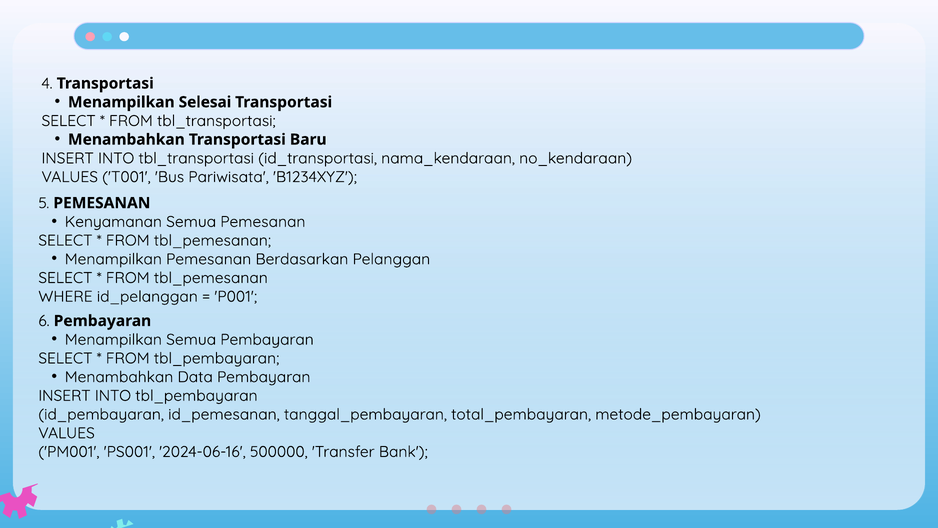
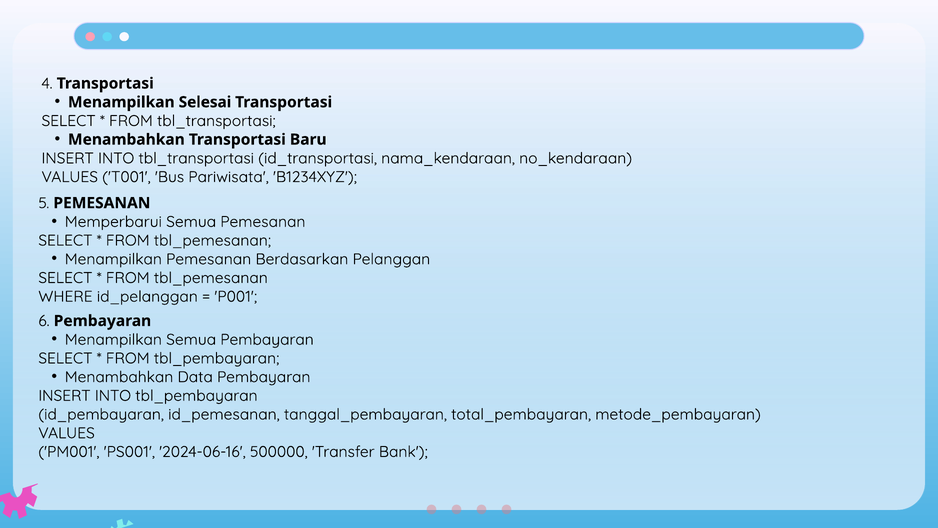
Kenyamanan: Kenyamanan -> Memperbarui
